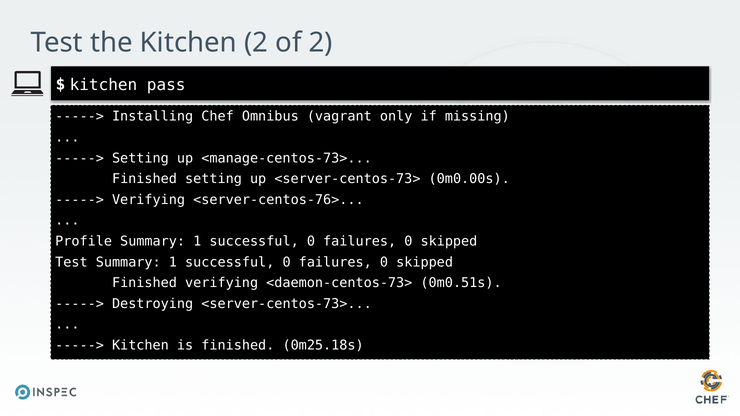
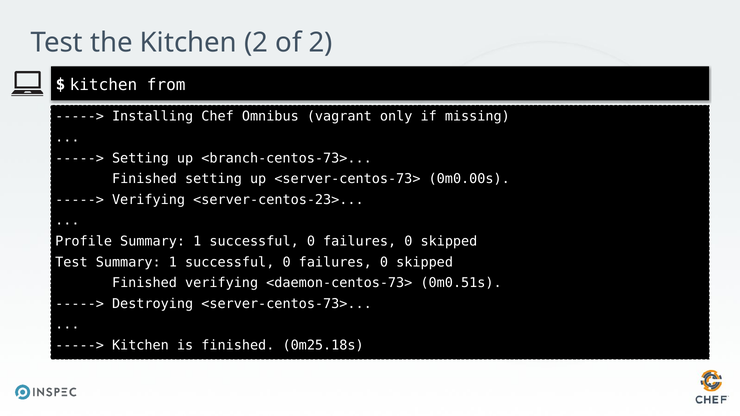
pass: pass -> from
<manage-centos-73>: <manage-centos-73> -> <branch-centos-73>
<server-centos-76>: <server-centos-76> -> <server-centos-23>
